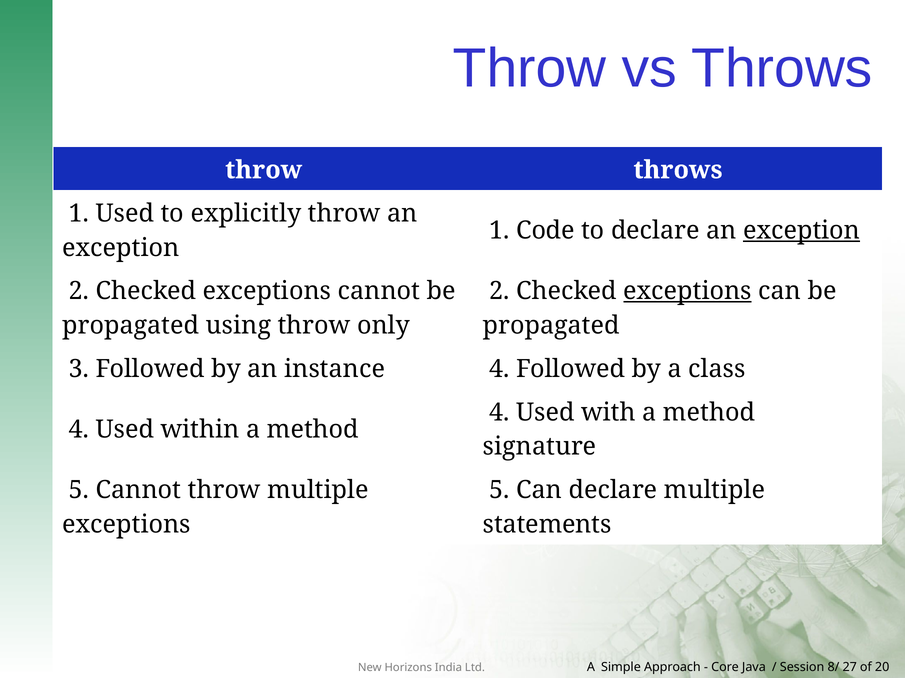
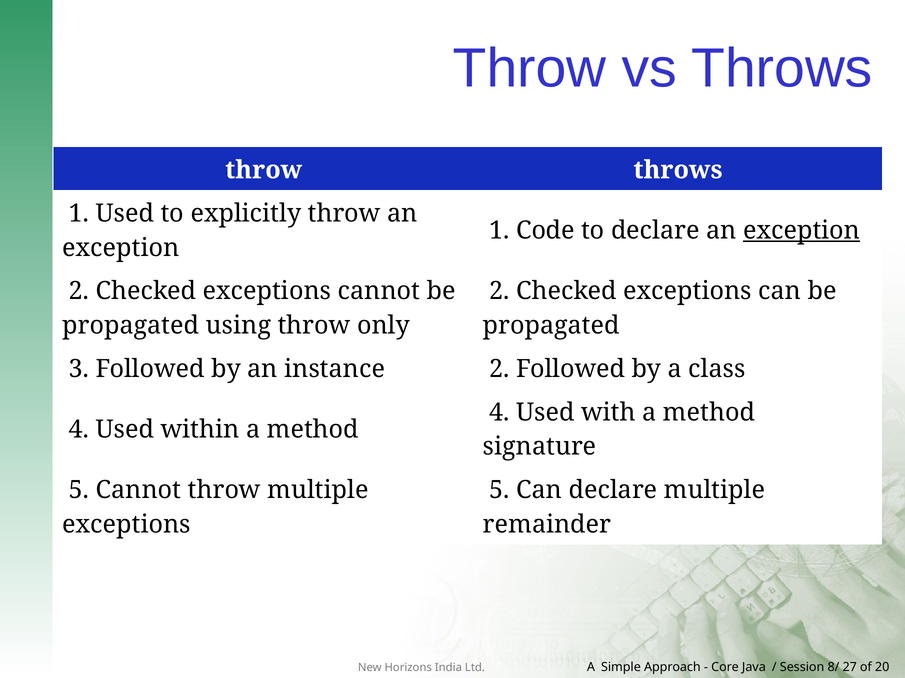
exceptions at (687, 291) underline: present -> none
instance 4: 4 -> 2
statements: statements -> remainder
